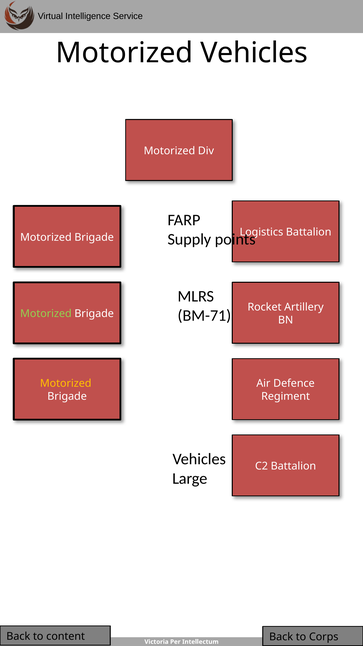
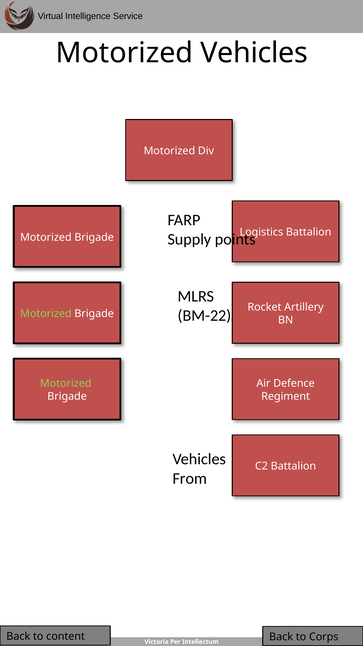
BM-71: BM-71 -> BM-22
Motorized at (66, 383) colour: yellow -> light green
Large: Large -> From
